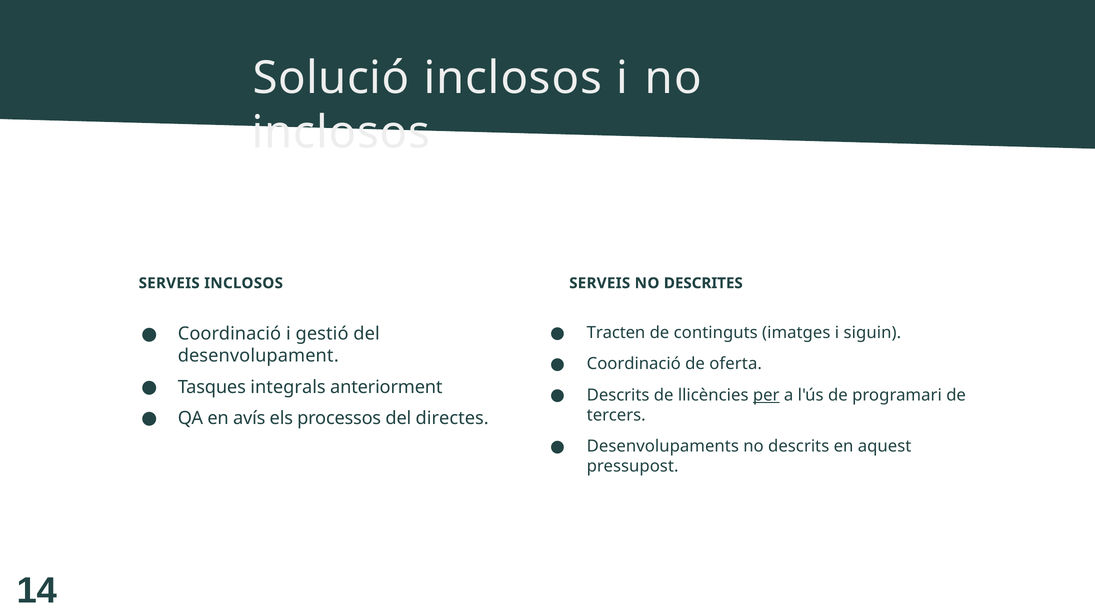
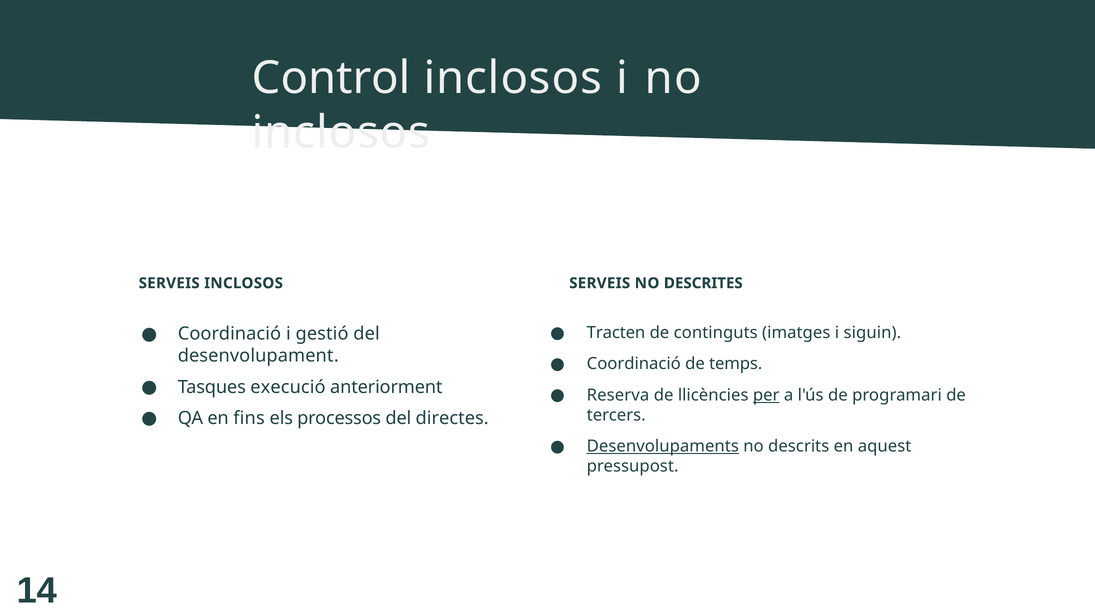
Solució: Solució -> Control
oferta: oferta -> temps
integrals: integrals -> execució
Descrits at (618, 395): Descrits -> Reserva
avís: avís -> fins
Desenvolupaments underline: none -> present
